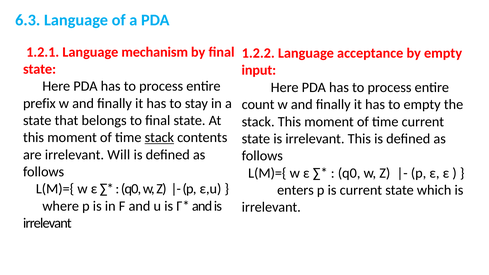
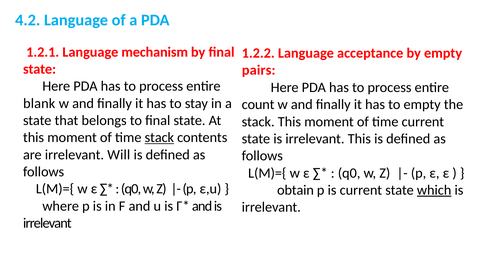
6.3: 6.3 -> 4.2
input: input -> pairs
prefix: prefix -> blank
enters: enters -> obtain
which underline: none -> present
